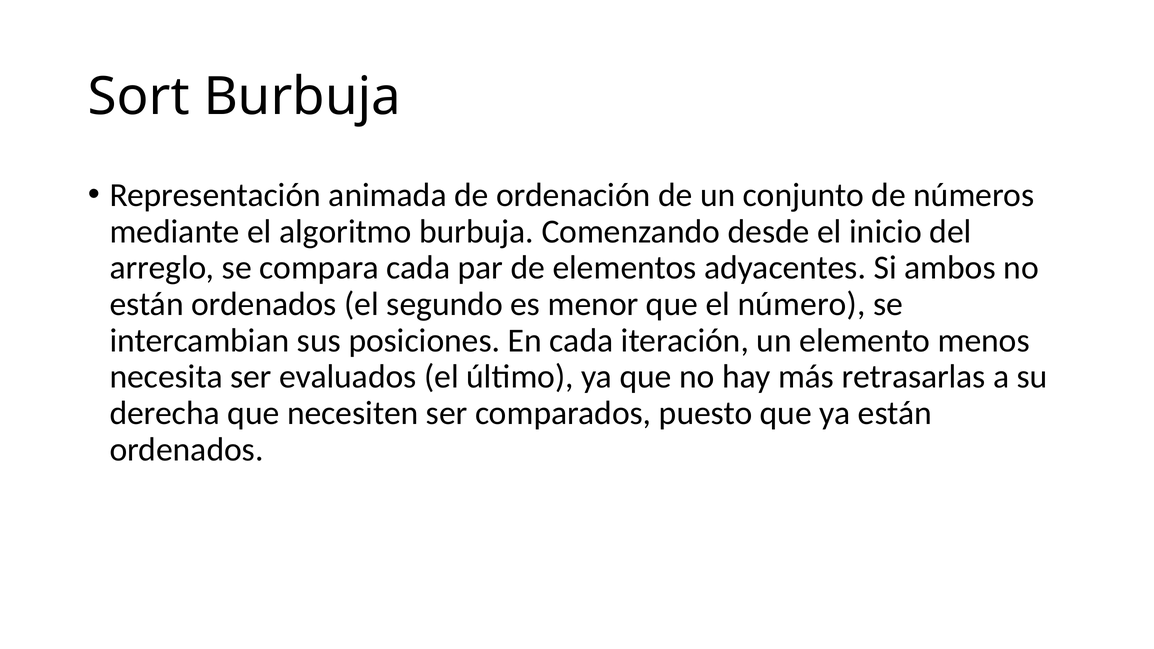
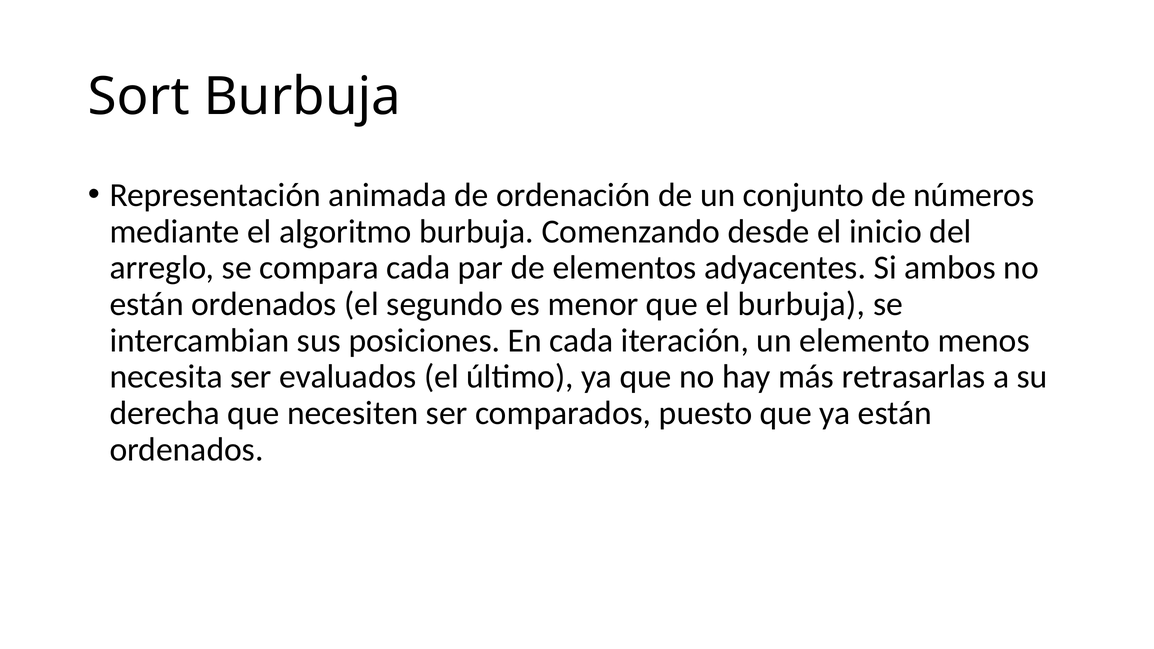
el número: número -> burbuja
